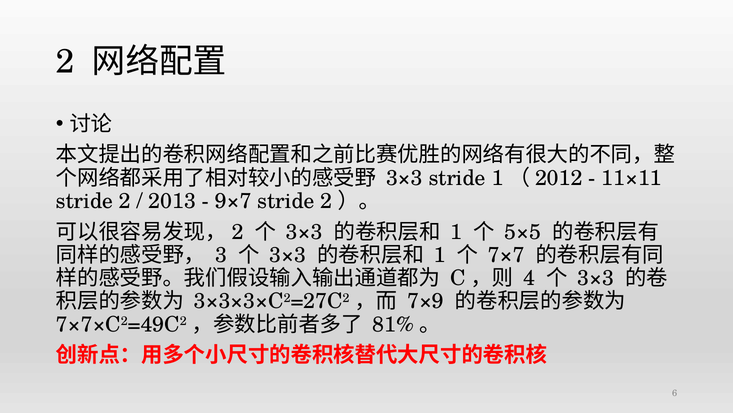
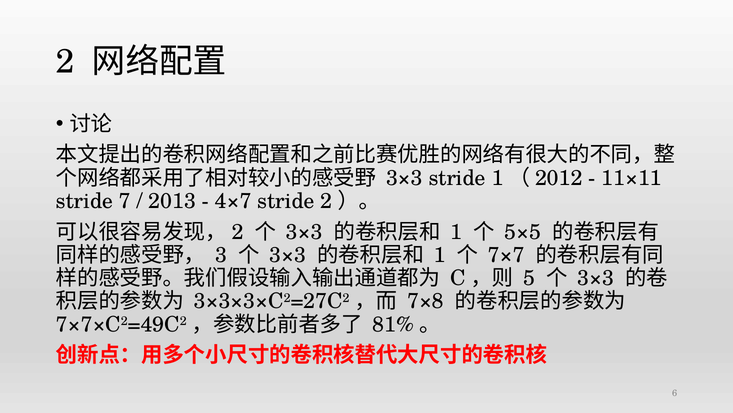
stride 2: 2 -> 7
9×7: 9×7 -> 4×7
4: 4 -> 5
7×9: 7×9 -> 7×8
